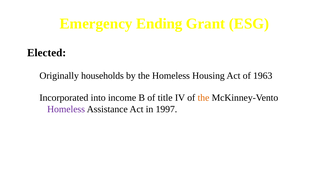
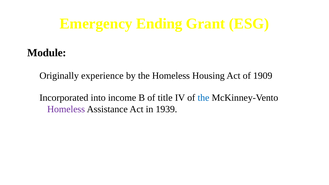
Elected: Elected -> Module
households: households -> experience
1963: 1963 -> 1909
the at (203, 98) colour: orange -> blue
1997: 1997 -> 1939
